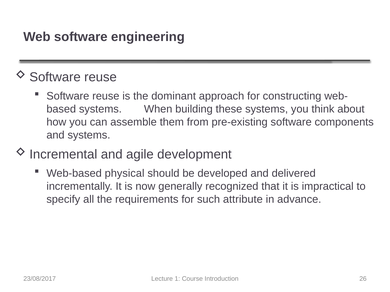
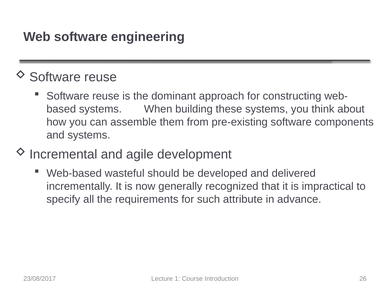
physical: physical -> wasteful
